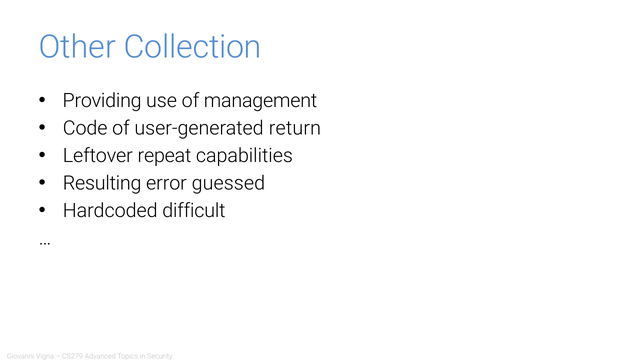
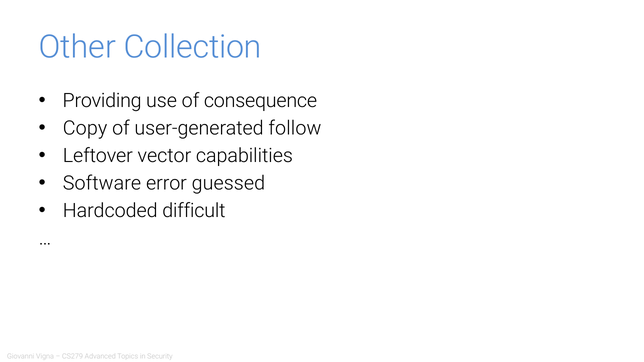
management: management -> consequence
Code: Code -> Copy
return: return -> follow
repeat: repeat -> vector
Resulting: Resulting -> Software
